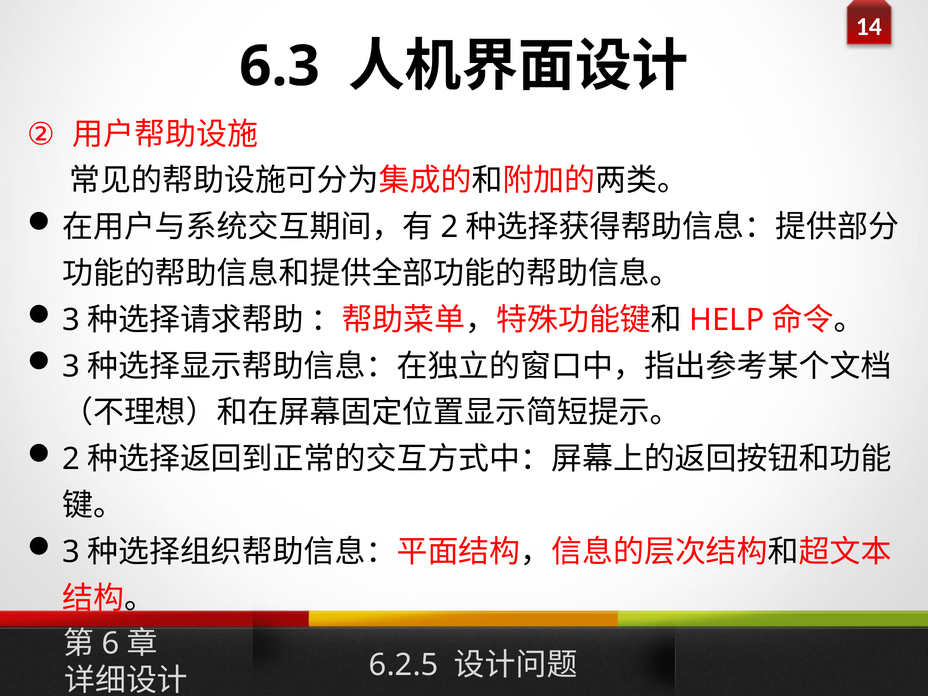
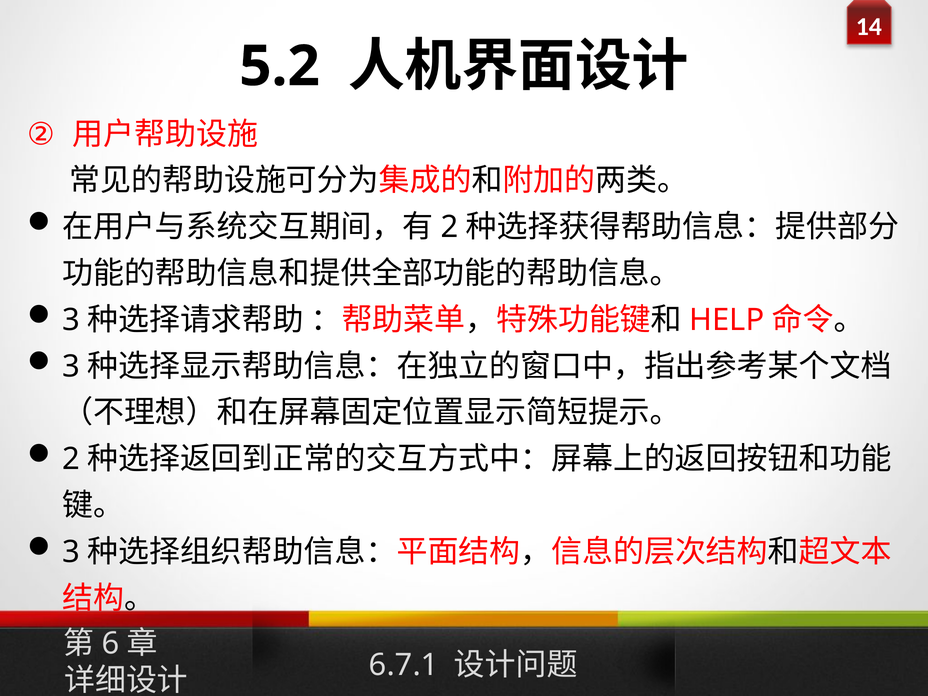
6.3: 6.3 -> 5.2
6.2.5: 6.2.5 -> 6.7.1
